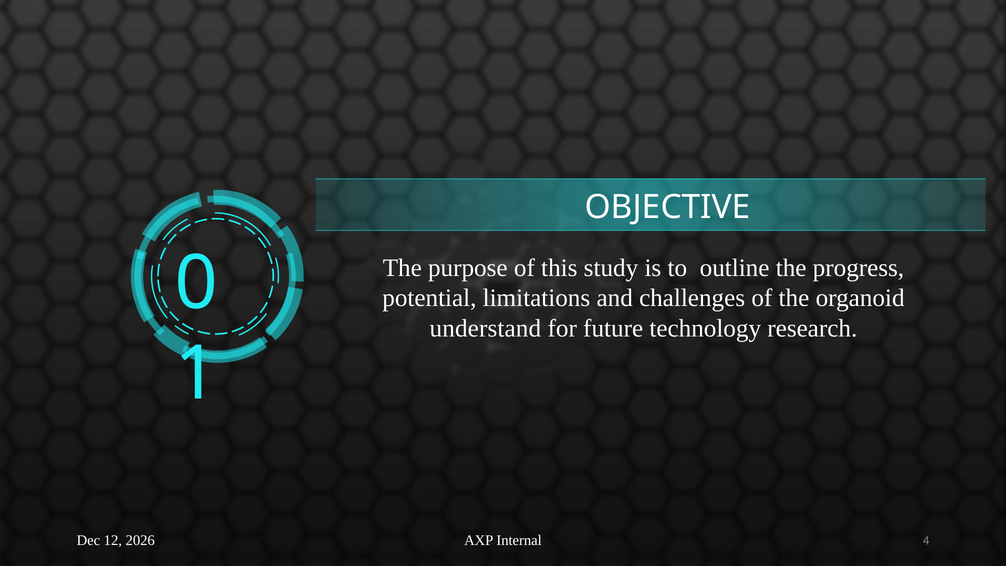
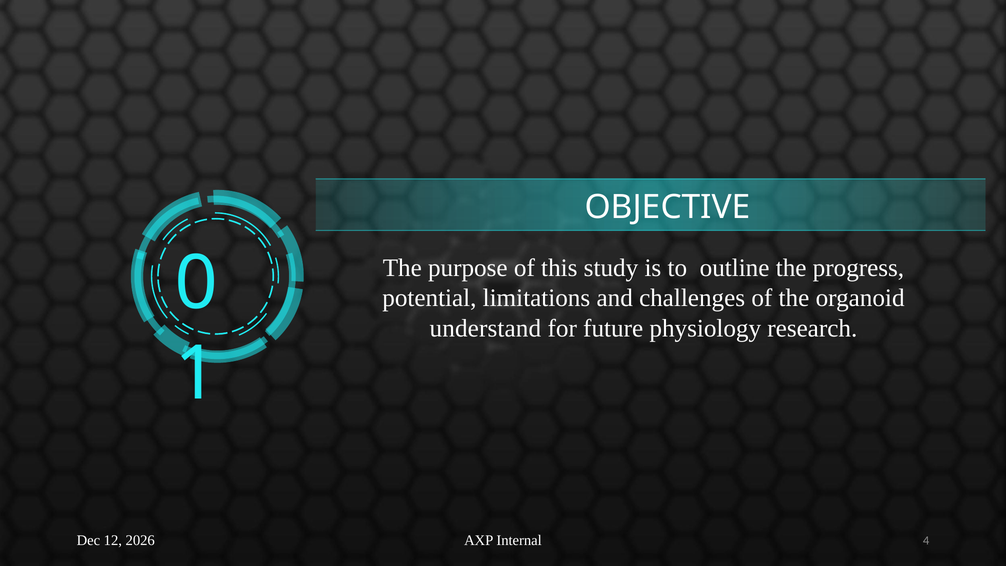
technology: technology -> physiology
